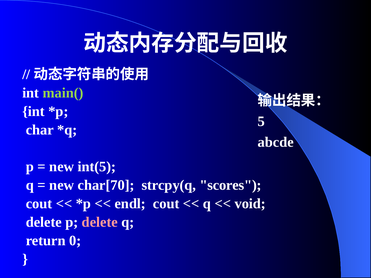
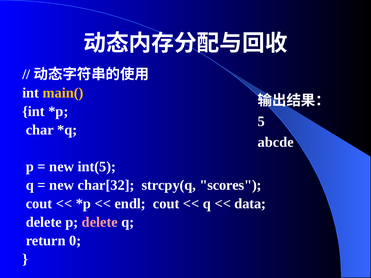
main( colour: light green -> yellow
char[70: char[70 -> char[32
void: void -> data
